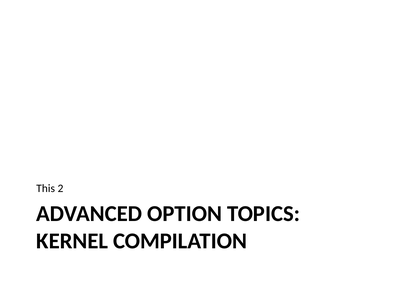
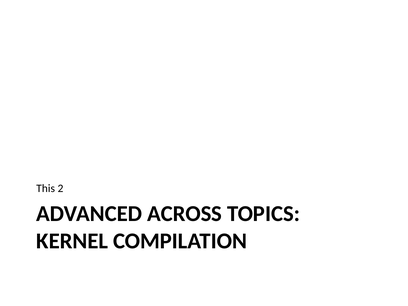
OPTION: OPTION -> ACROSS
